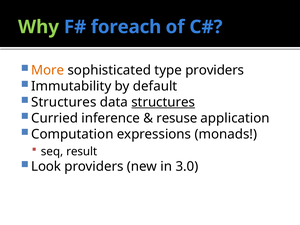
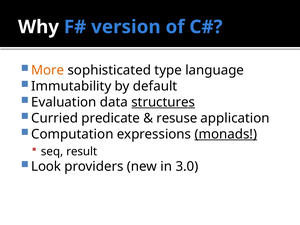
Why colour: light green -> white
foreach: foreach -> version
type providers: providers -> language
Structures at (64, 102): Structures -> Evaluation
inference: inference -> predicate
monads underline: none -> present
